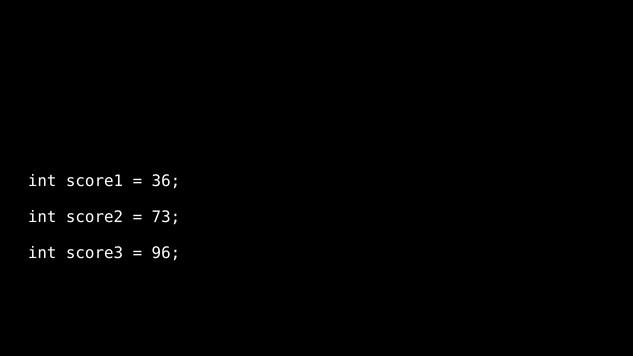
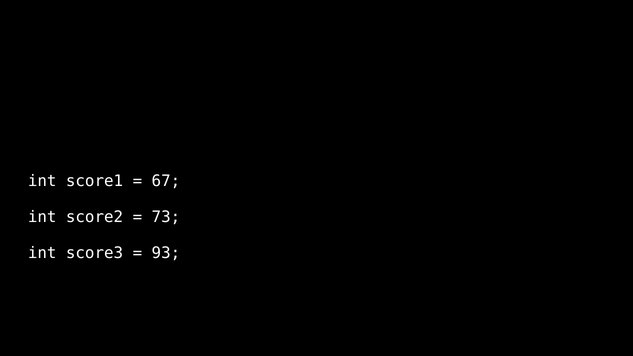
36: 36 -> 67
96: 96 -> 93
